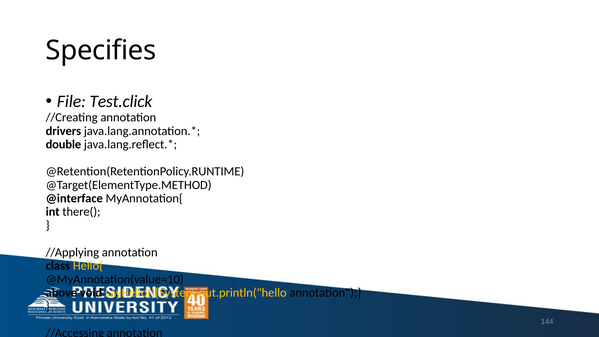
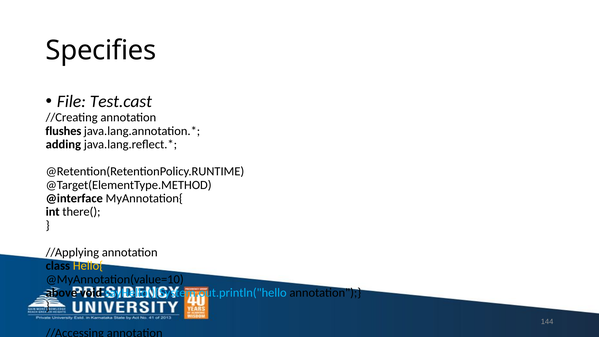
Test.click: Test.click -> Test.cast
drivers: drivers -> flushes
double: double -> adding
sayHello(){System.out.println("hello colour: yellow -> light blue
